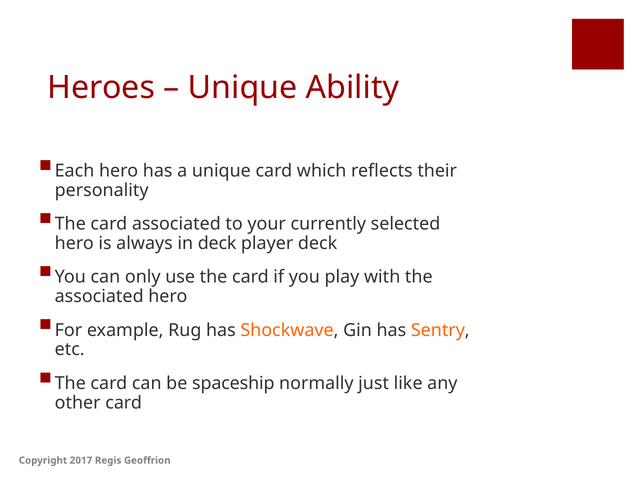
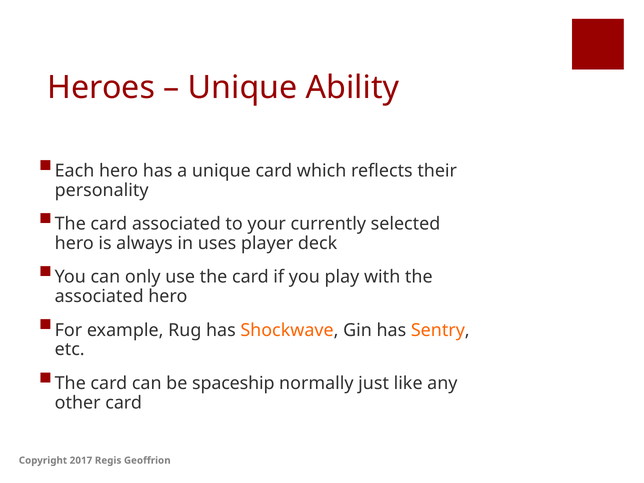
in deck: deck -> uses
